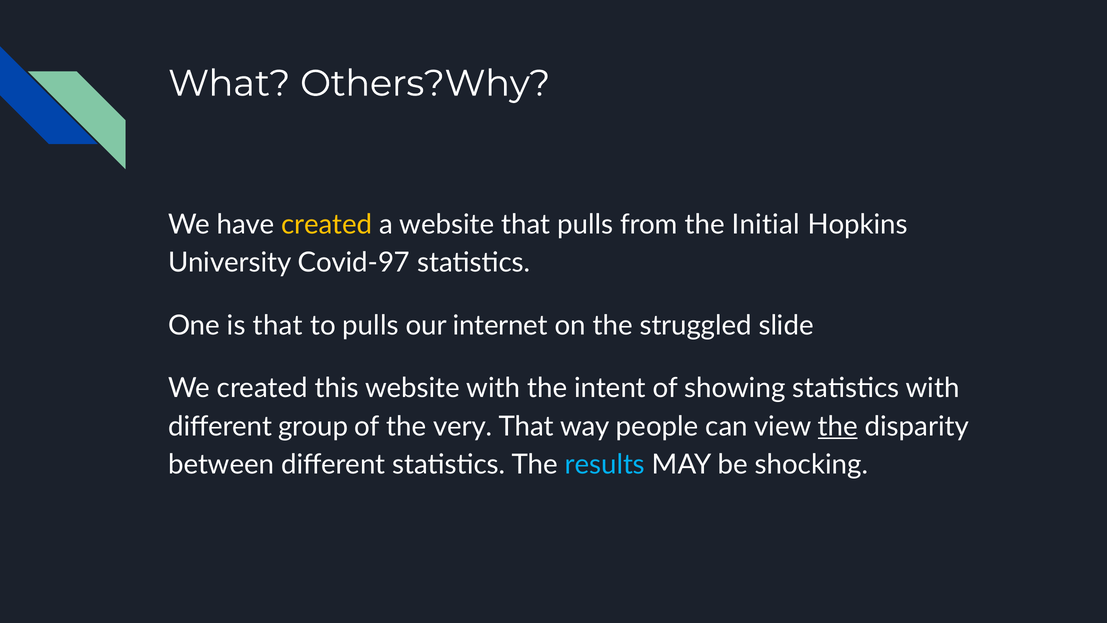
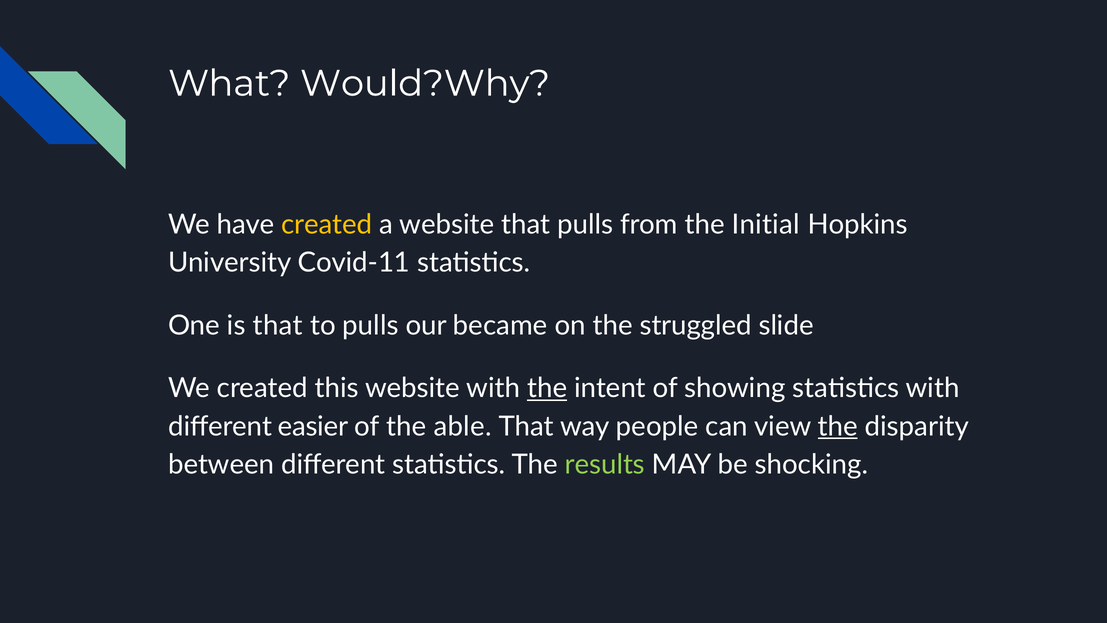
Others?Why: Others?Why -> Would?Why
Covid-97: Covid-97 -> Covid-11
internet: internet -> became
the at (547, 388) underline: none -> present
group: group -> easier
very: very -> able
results colour: light blue -> light green
